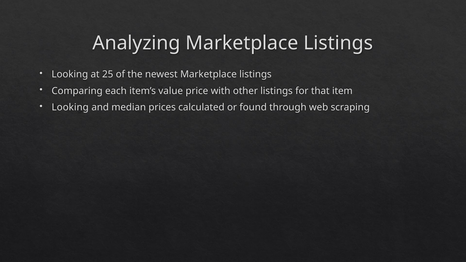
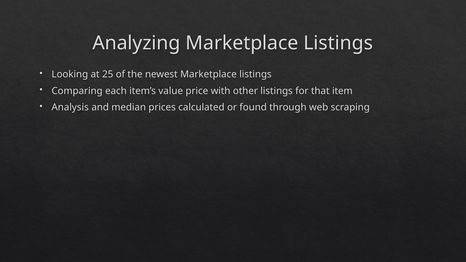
Looking at (70, 107): Looking -> Analysis
